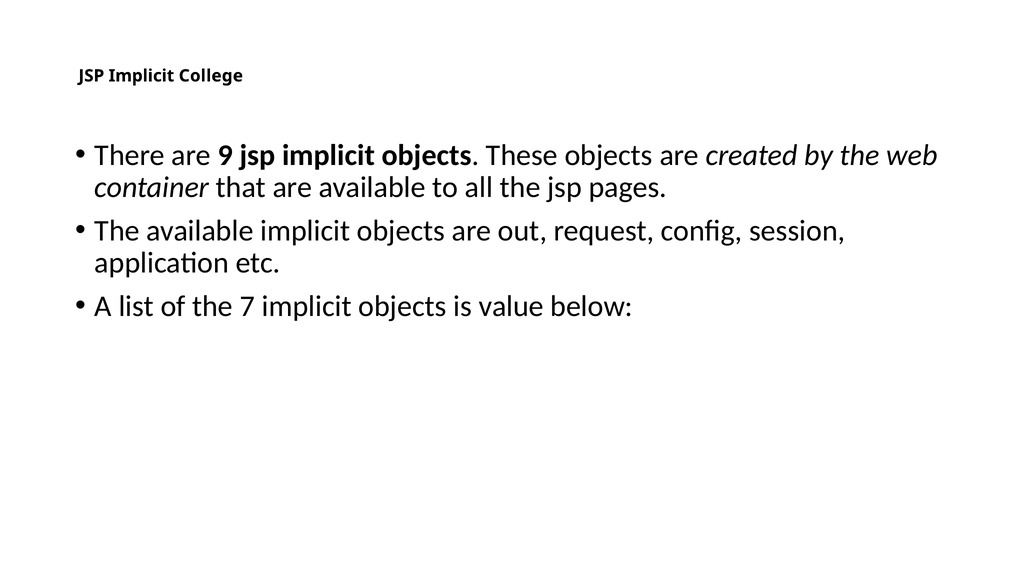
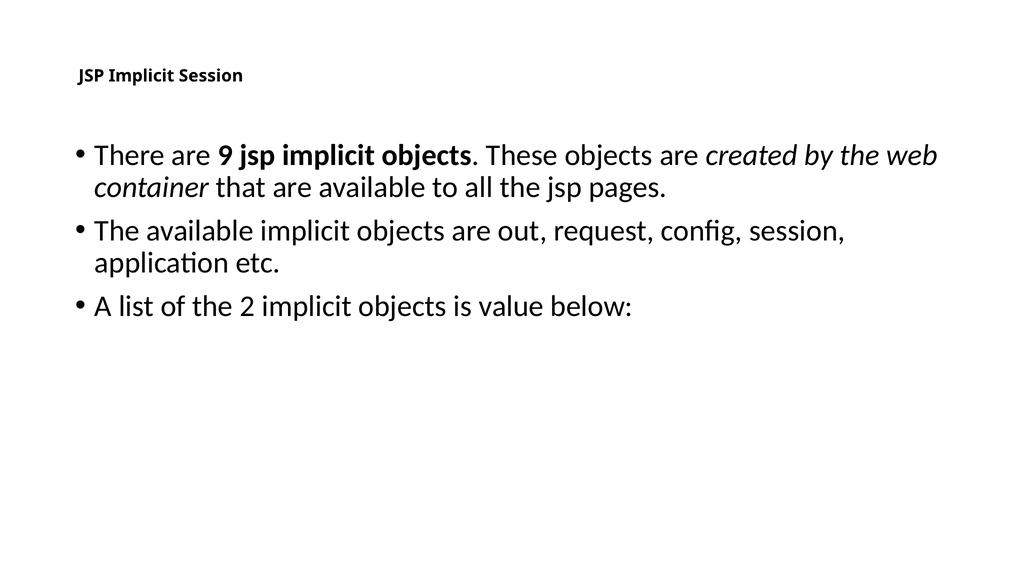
Implicit College: College -> Session
7: 7 -> 2
